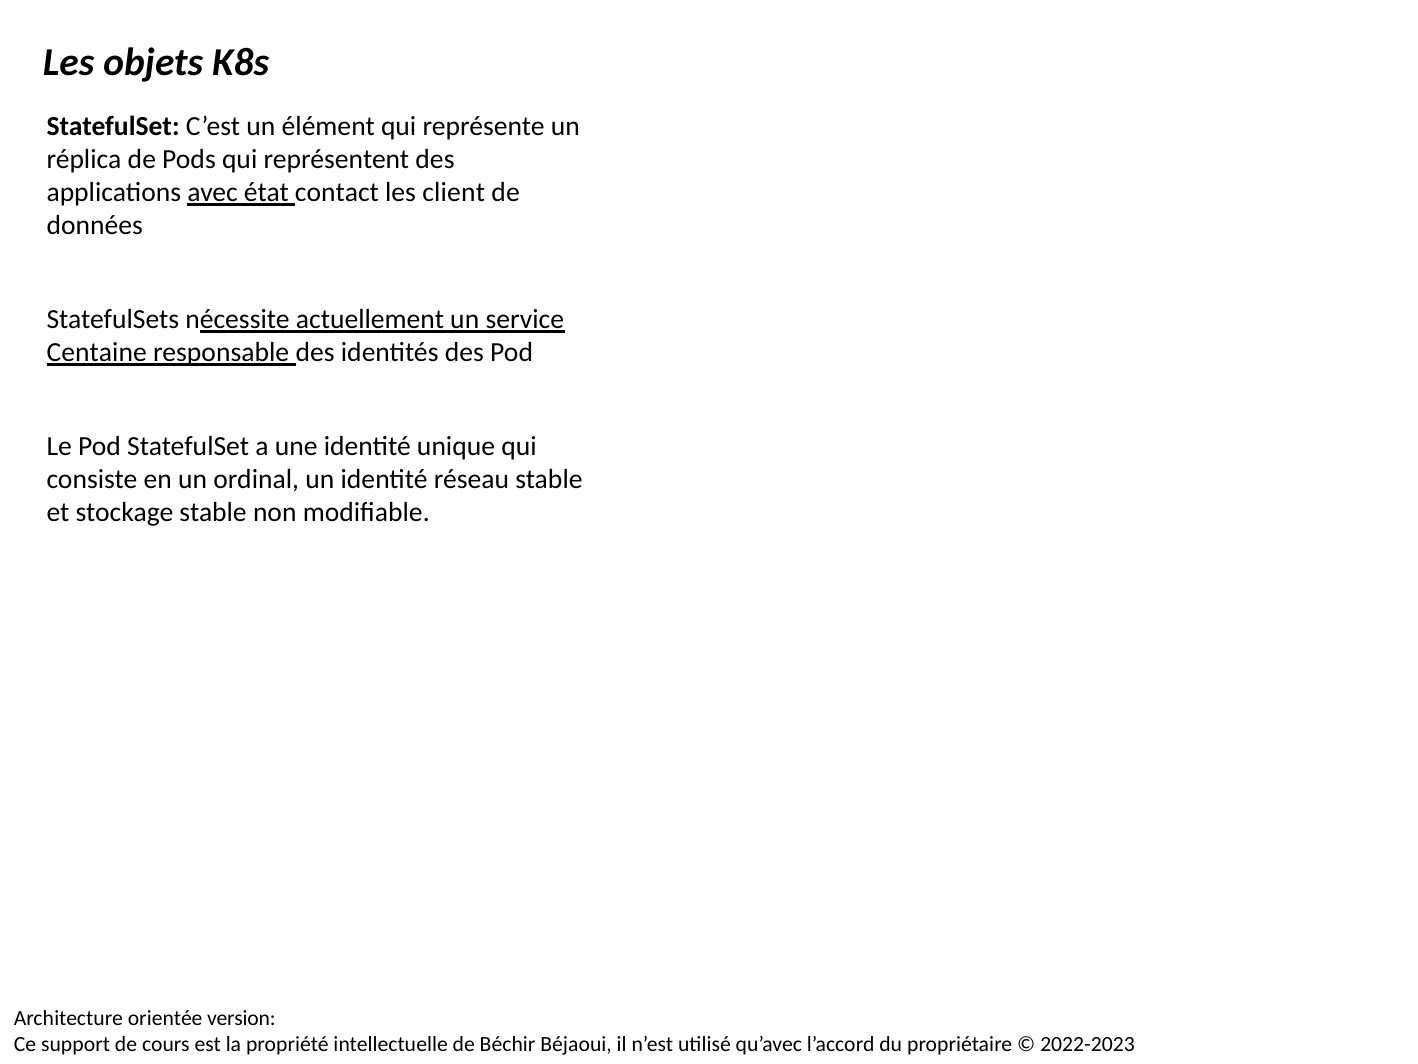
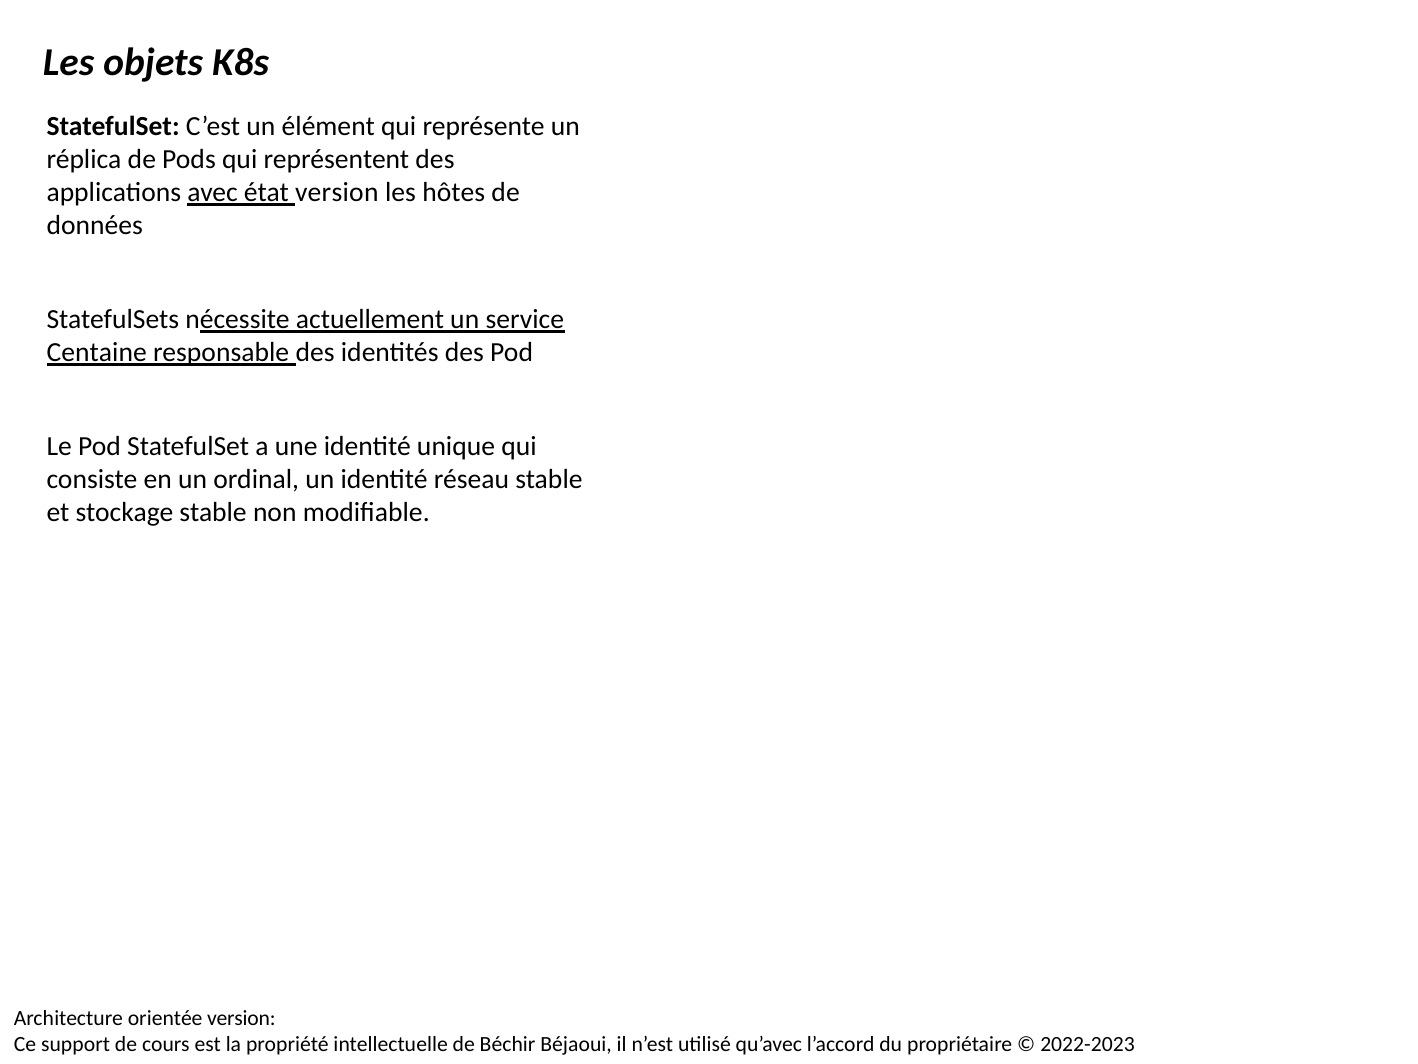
état contact: contact -> version
client: client -> hôtes
